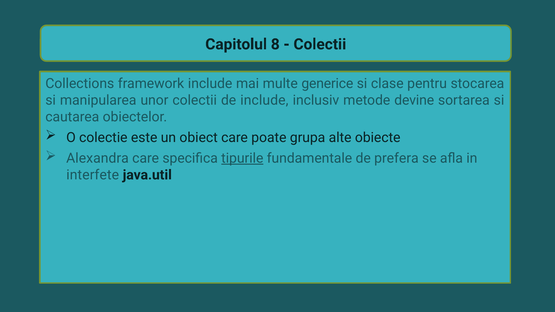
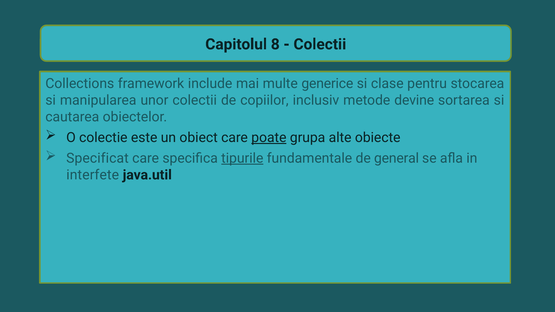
de include: include -> copiilor
poate underline: none -> present
Alexandra: Alexandra -> Specificat
prefera: prefera -> general
